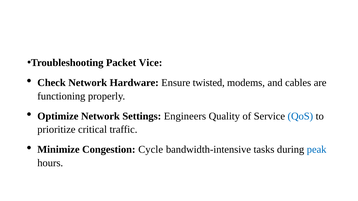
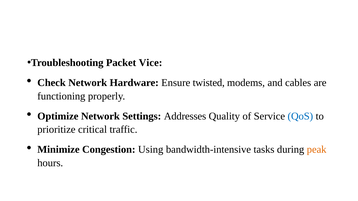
Engineers: Engineers -> Addresses
Cycle: Cycle -> Using
peak colour: blue -> orange
